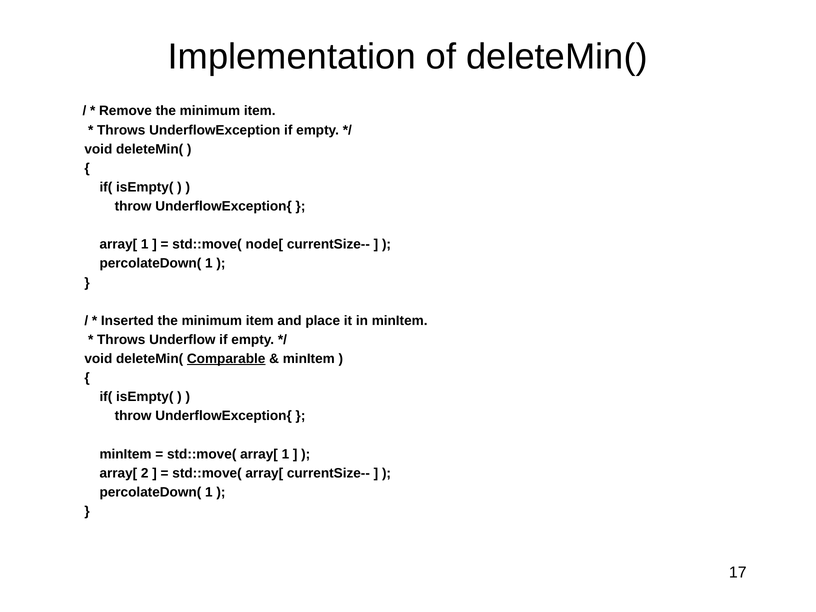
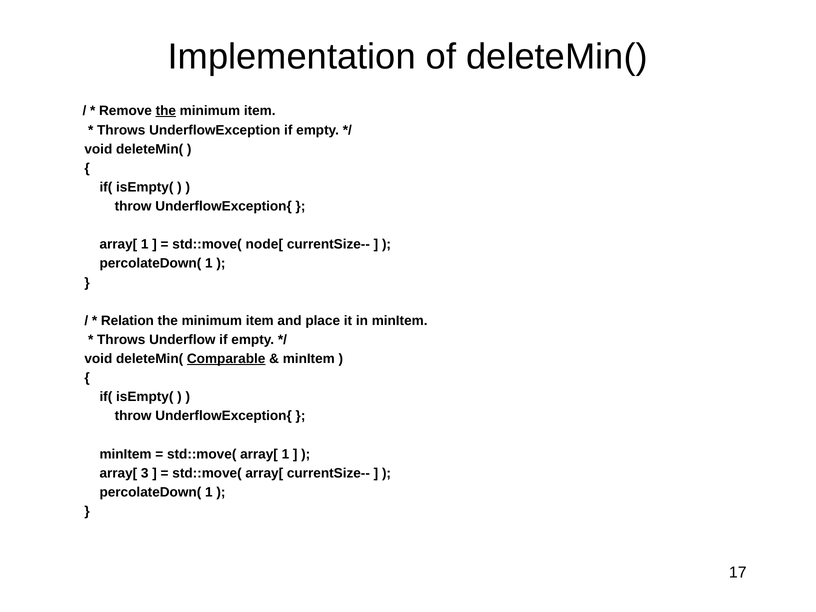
the at (166, 111) underline: none -> present
Inserted: Inserted -> Relation
2: 2 -> 3
